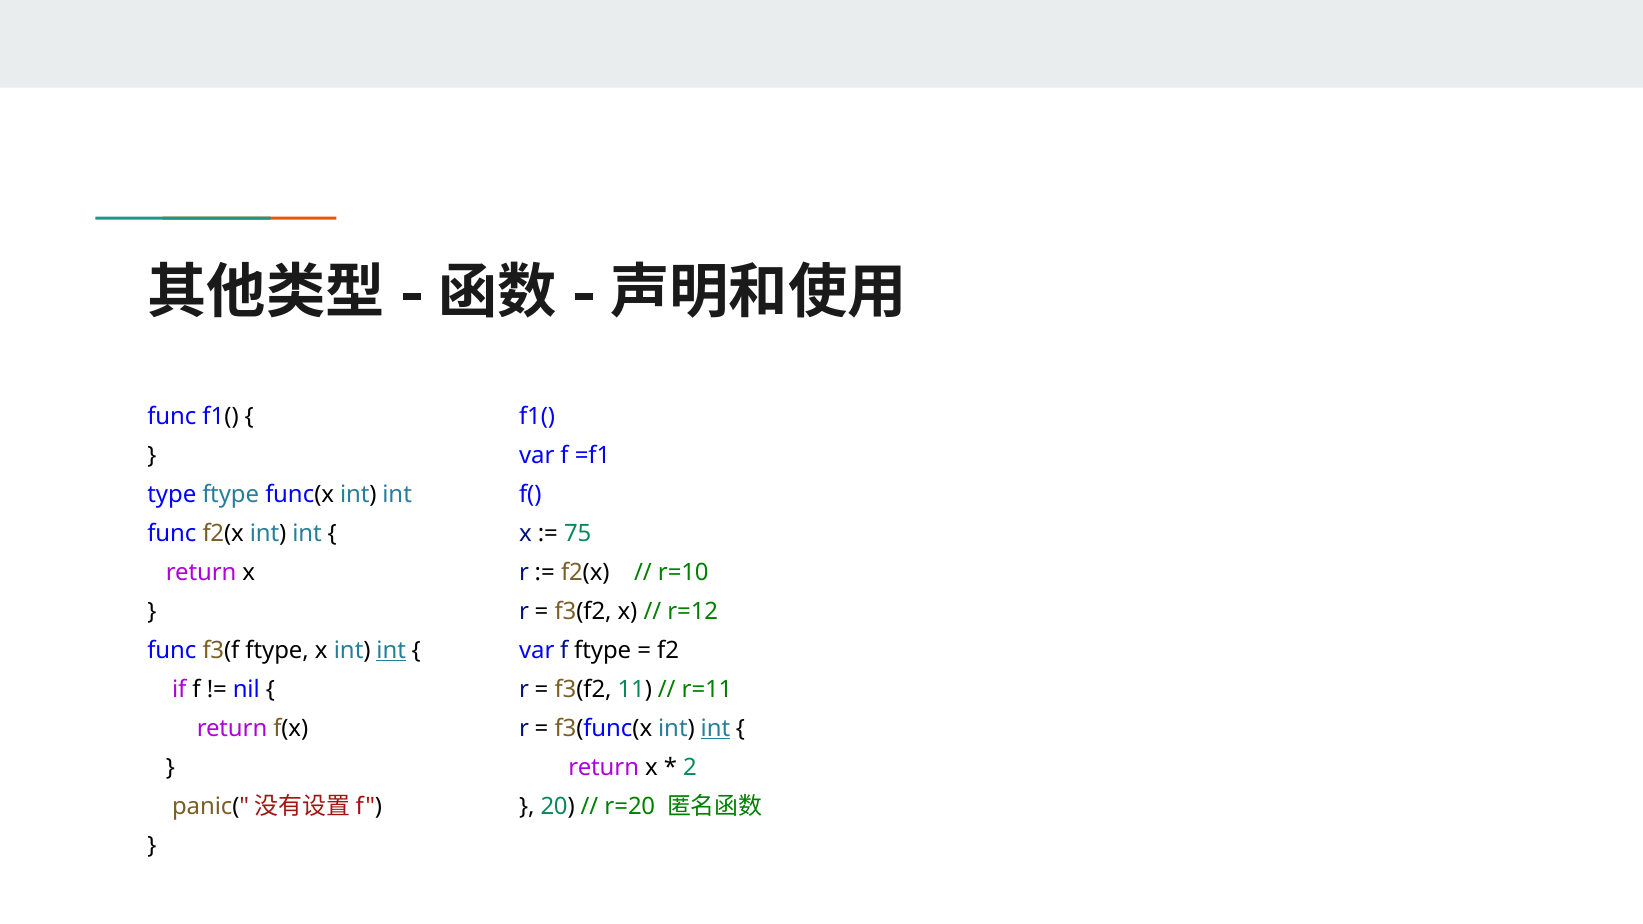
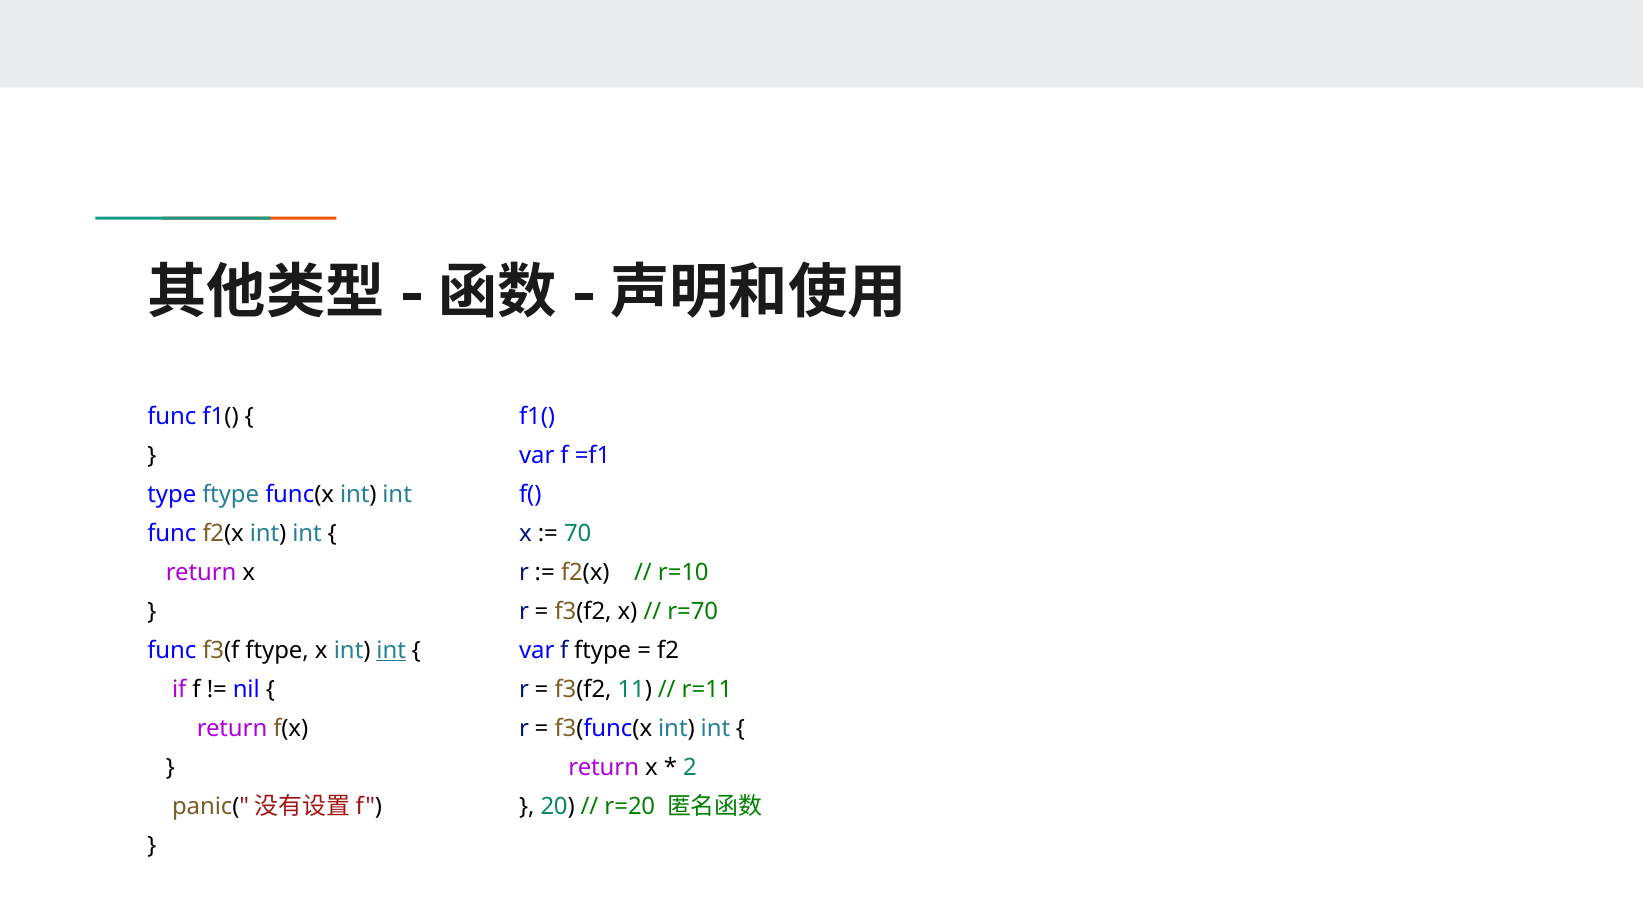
75: 75 -> 70
r=12: r=12 -> r=70
int at (715, 728) underline: present -> none
